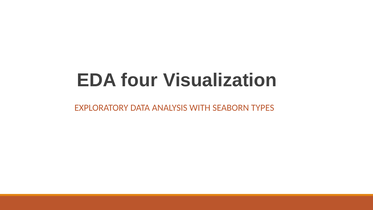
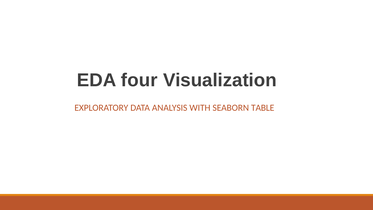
TYPES: TYPES -> TABLE
